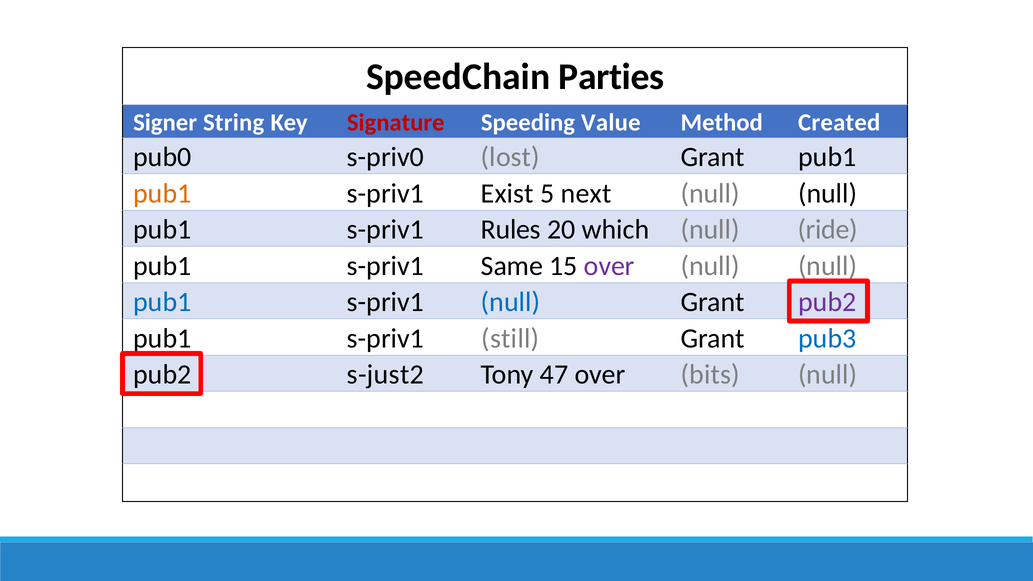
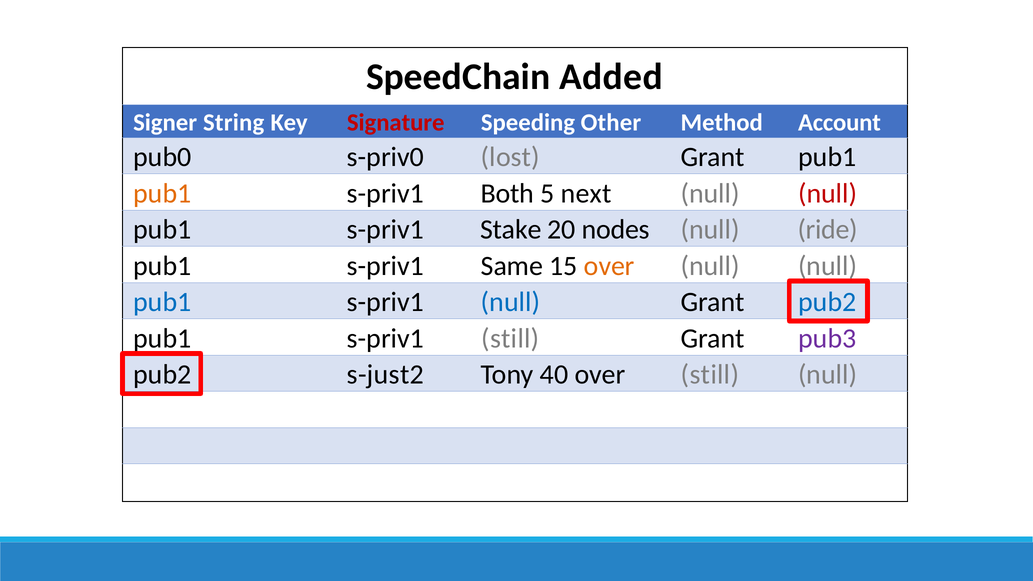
Parties: Parties -> Added
Value: Value -> Other
Created: Created -> Account
Exist: Exist -> Both
null at (828, 193) colour: black -> red
Rules: Rules -> Stake
which: which -> nodes
over at (609, 266) colour: purple -> orange
pub2 at (827, 302) colour: purple -> blue
pub3 colour: blue -> purple
47: 47 -> 40
over bits: bits -> still
